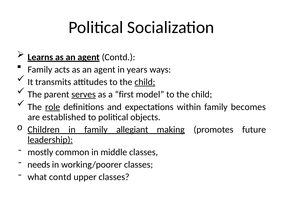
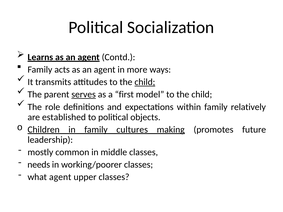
years: years -> more
role underline: present -> none
becomes: becomes -> relatively
allegiant: allegiant -> cultures
leadership underline: present -> none
what contd: contd -> agent
